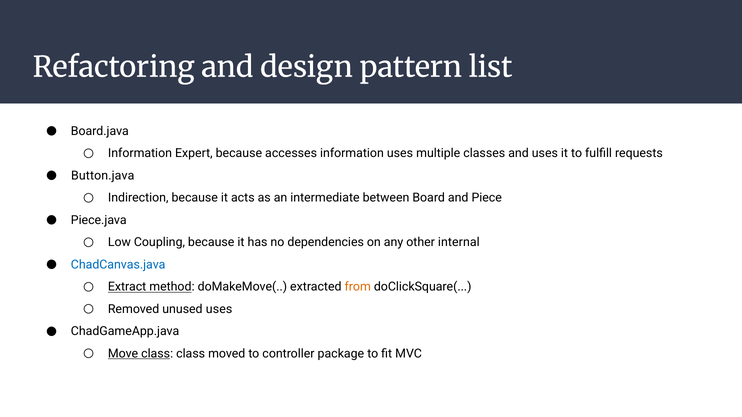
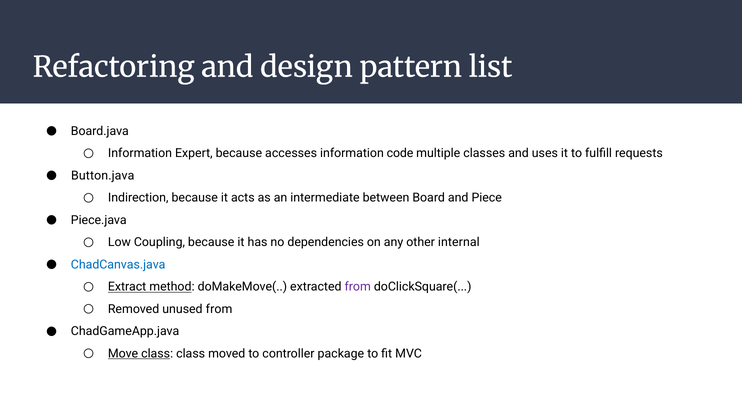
information uses: uses -> code
from at (358, 287) colour: orange -> purple
unused uses: uses -> from
